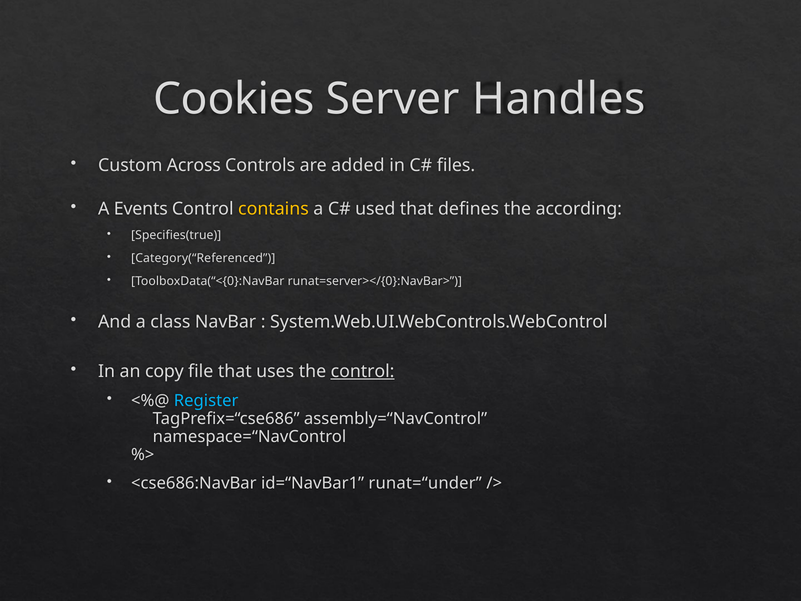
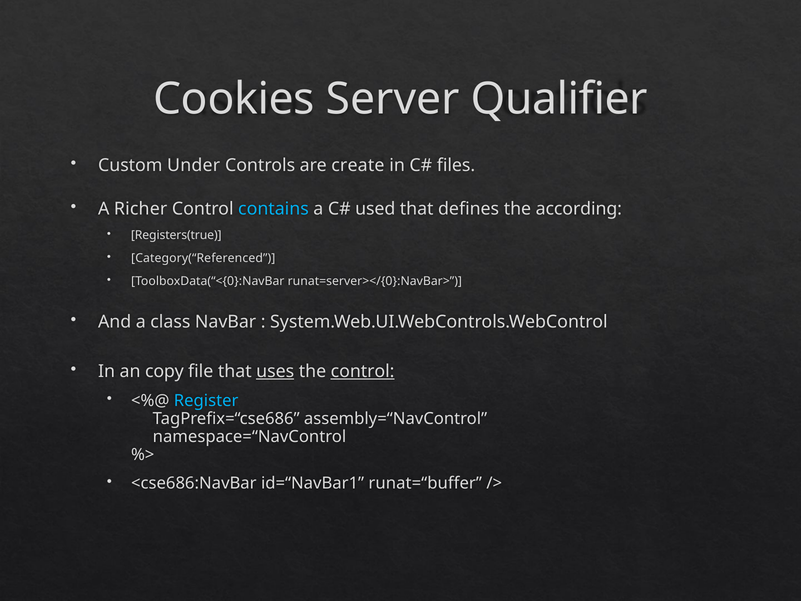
Handles: Handles -> Qualifier
Across: Across -> Under
added: added -> create
Events: Events -> Richer
contains colour: yellow -> light blue
Specifies(true: Specifies(true -> Registers(true
uses underline: none -> present
runat=“under: runat=“under -> runat=“buffer
